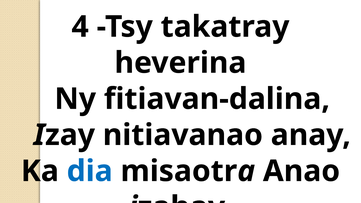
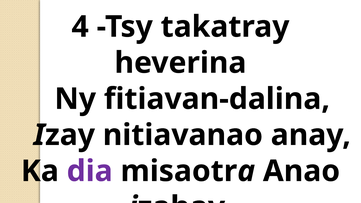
dia colour: blue -> purple
